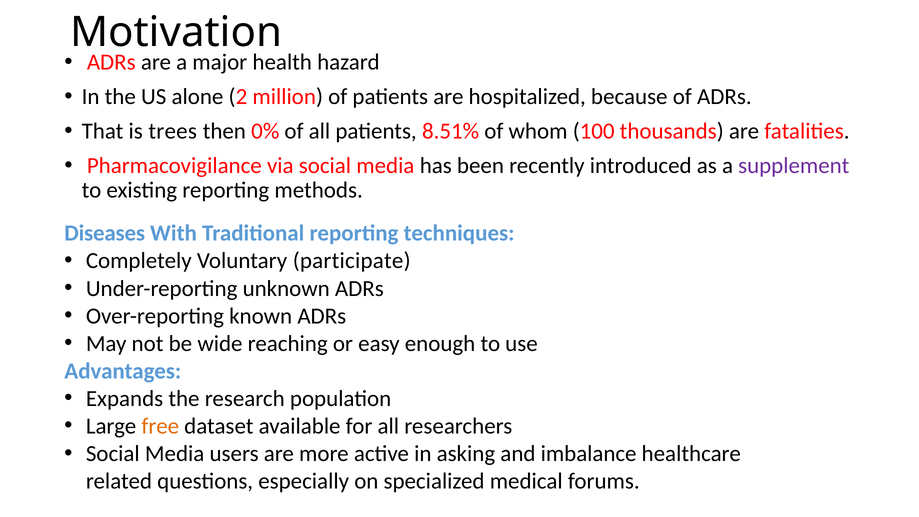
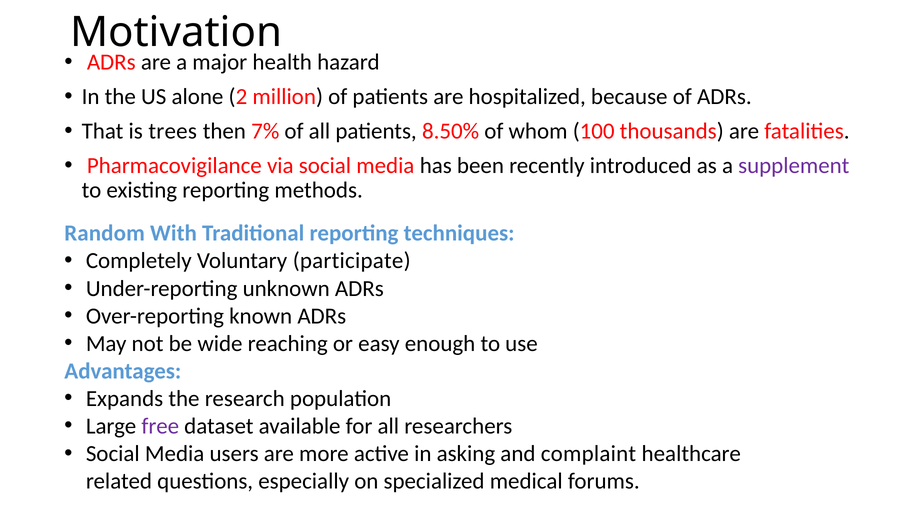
0%: 0% -> 7%
8.51%: 8.51% -> 8.50%
Diseases: Diseases -> Random
free colour: orange -> purple
imbalance: imbalance -> complaint
